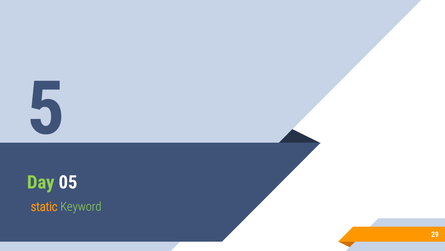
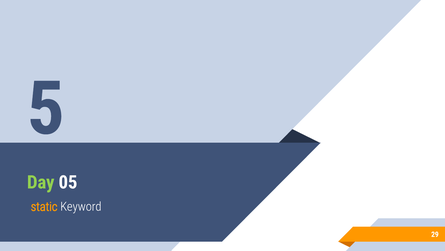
Keyword colour: light green -> white
